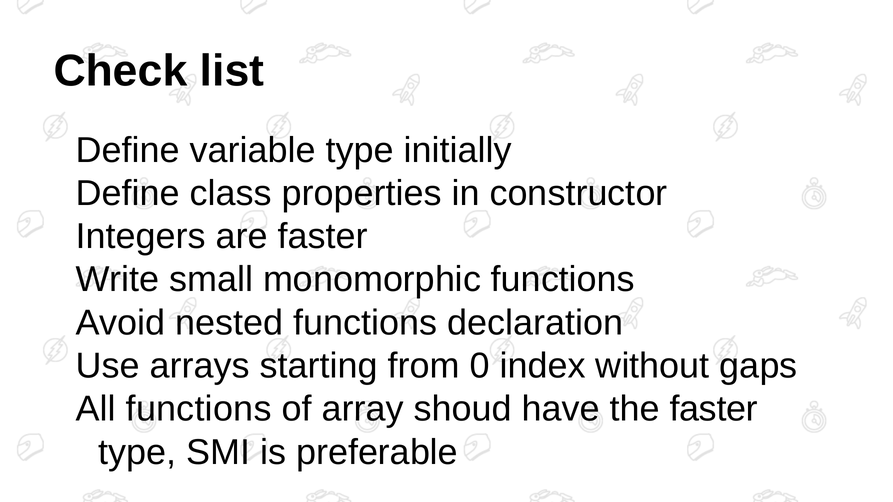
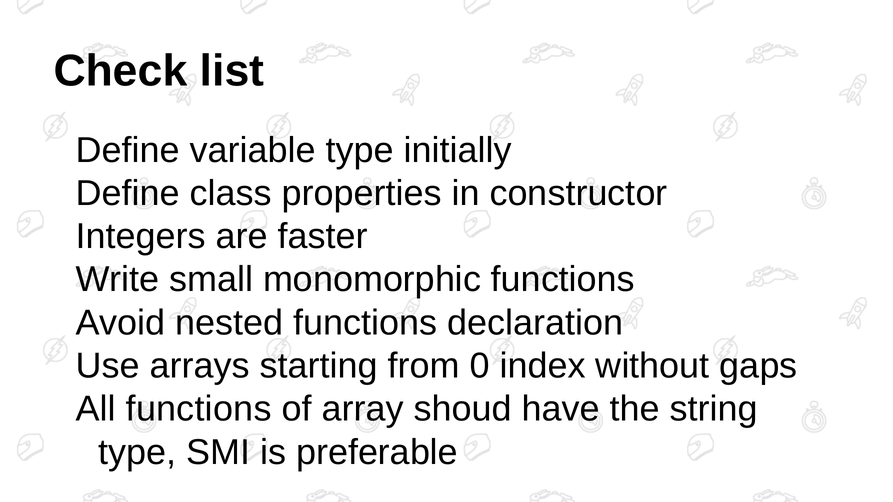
the faster: faster -> string
